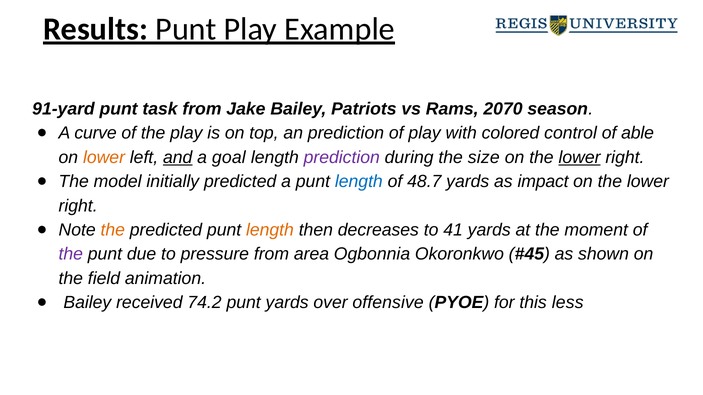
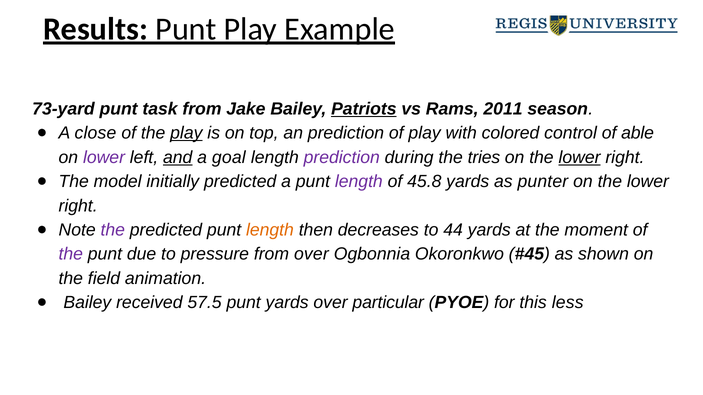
91-yard: 91-yard -> 73-yard
Patriots underline: none -> present
2070: 2070 -> 2011
curve: curve -> close
play at (186, 133) underline: none -> present
lower at (104, 157) colour: orange -> purple
size: size -> tries
length at (359, 182) colour: blue -> purple
48.7: 48.7 -> 45.8
impact: impact -> punter
the at (113, 230) colour: orange -> purple
41: 41 -> 44
from area: area -> over
74.2: 74.2 -> 57.5
offensive: offensive -> particular
